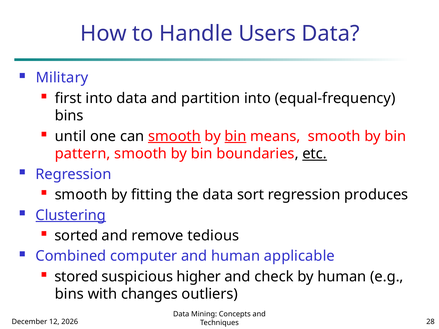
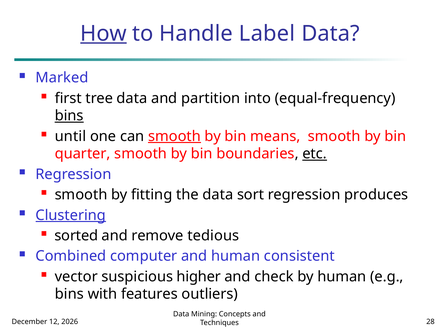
How underline: none -> present
Users: Users -> Label
Military: Military -> Marked
first into: into -> tree
bins at (69, 116) underline: none -> present
bin at (236, 136) underline: present -> none
pattern: pattern -> quarter
applicable: applicable -> consistent
stored: stored -> vector
changes: changes -> features
